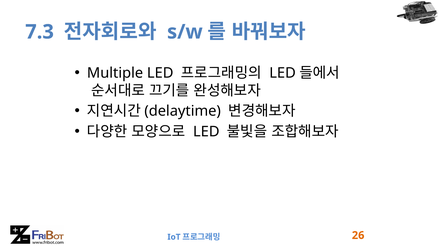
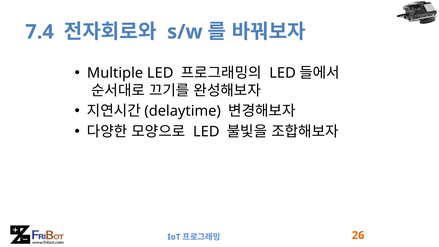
7.3: 7.3 -> 7.4
